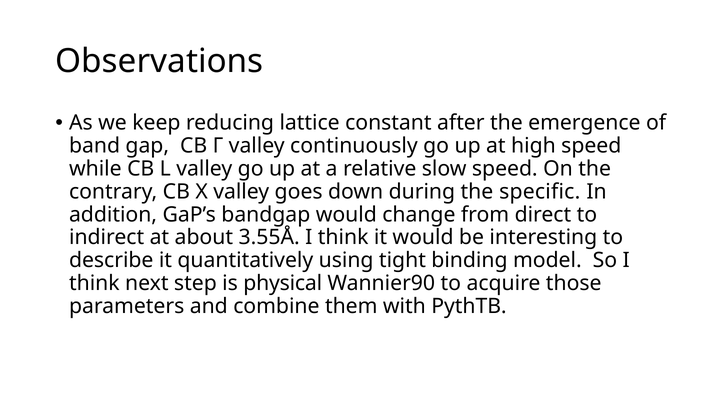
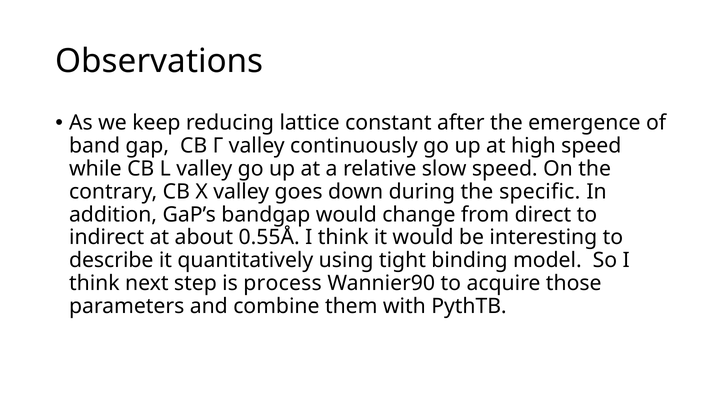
3.55Å: 3.55Å -> 0.55Å
physical: physical -> process
